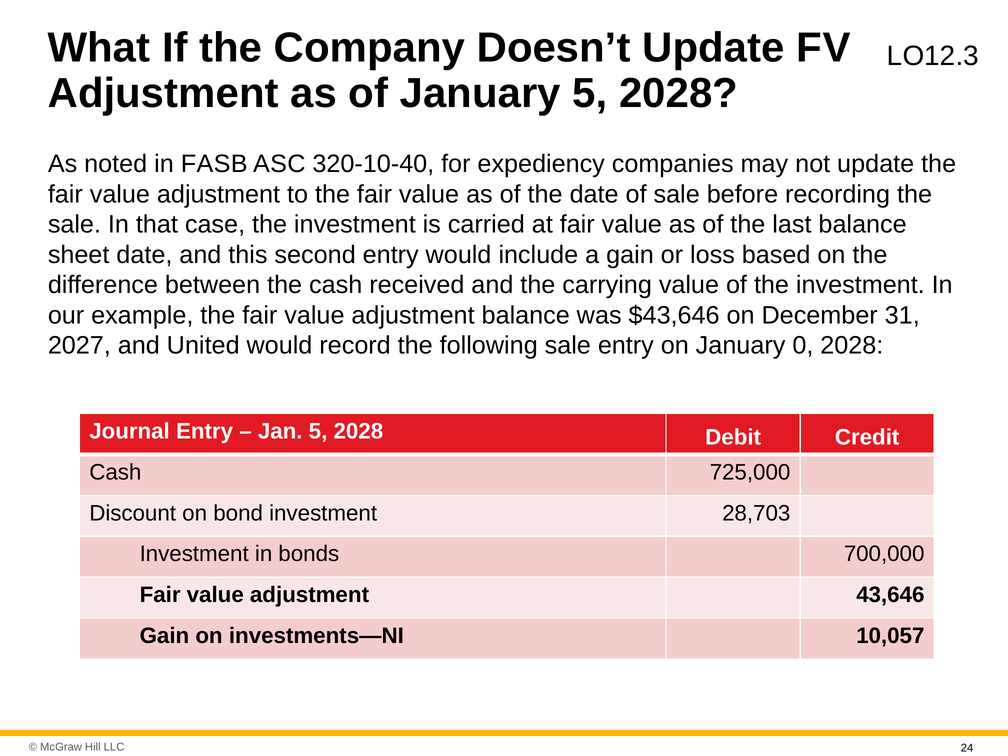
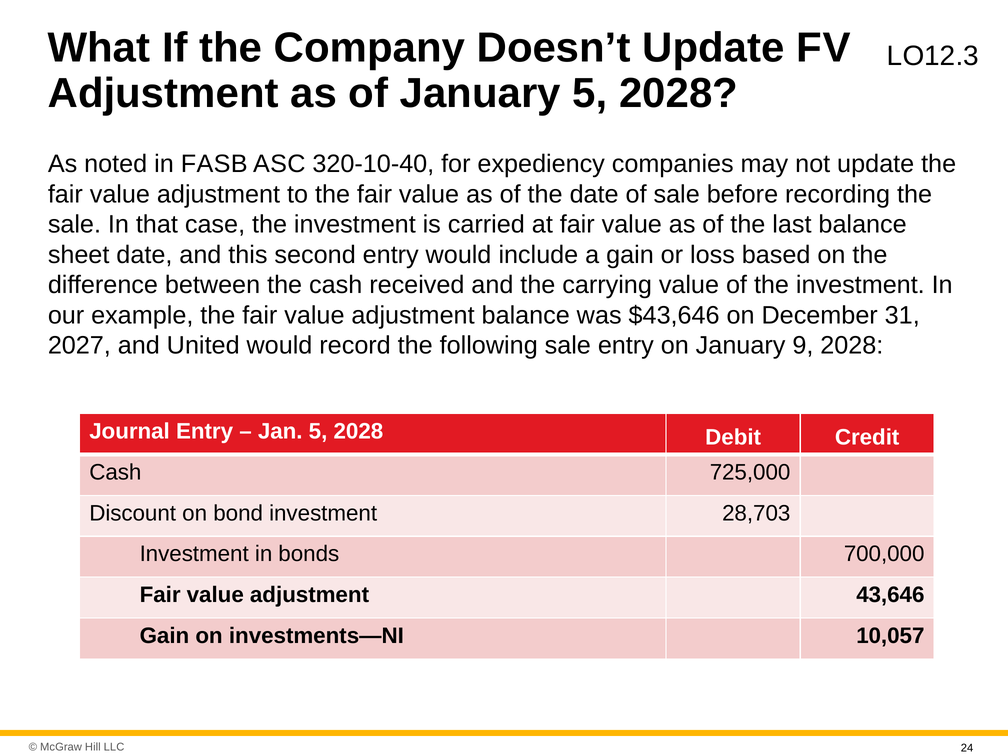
0: 0 -> 9
